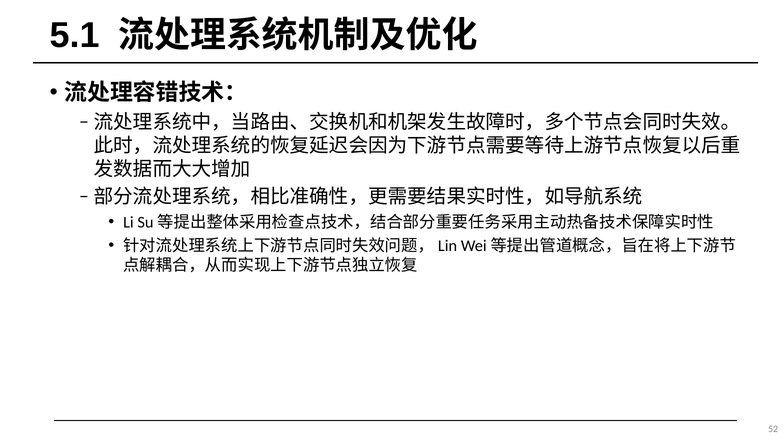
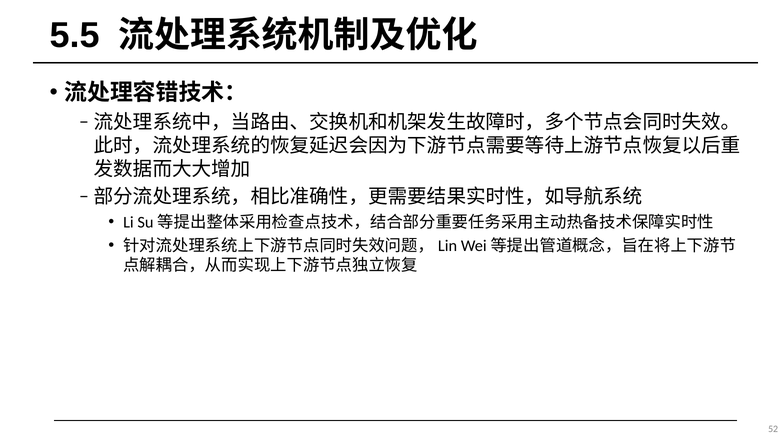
5.1: 5.1 -> 5.5
